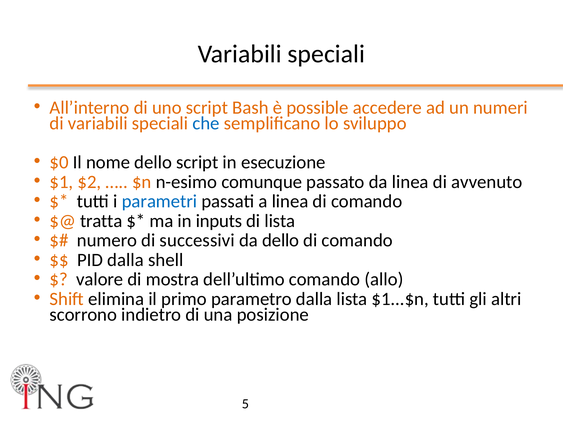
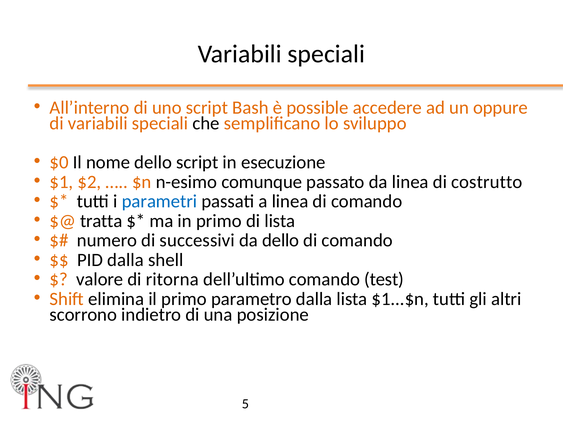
numeri: numeri -> oppure
che colour: blue -> black
avvenuto: avvenuto -> costrutto
in inputs: inputs -> primo
mostra: mostra -> ritorna
allo: allo -> test
